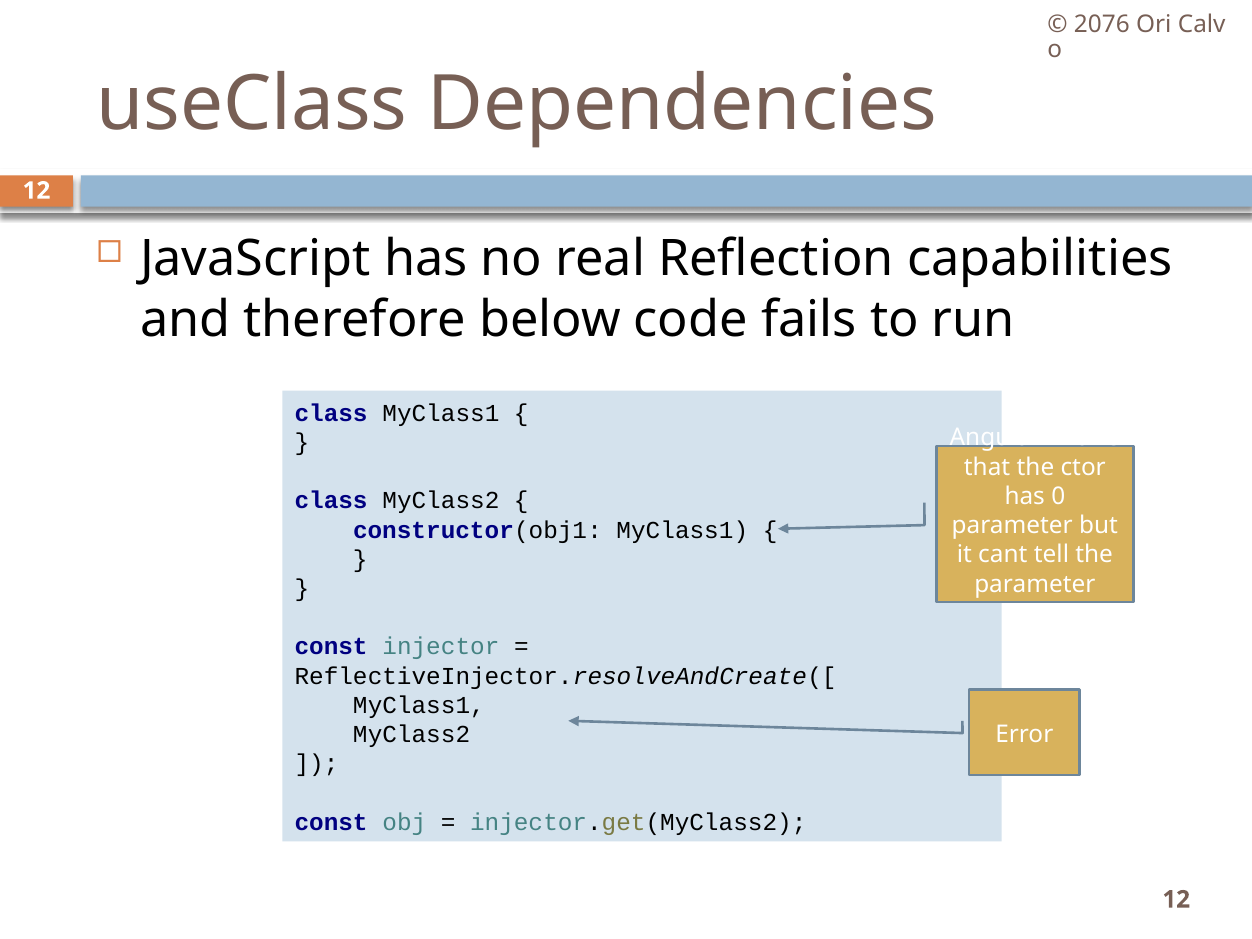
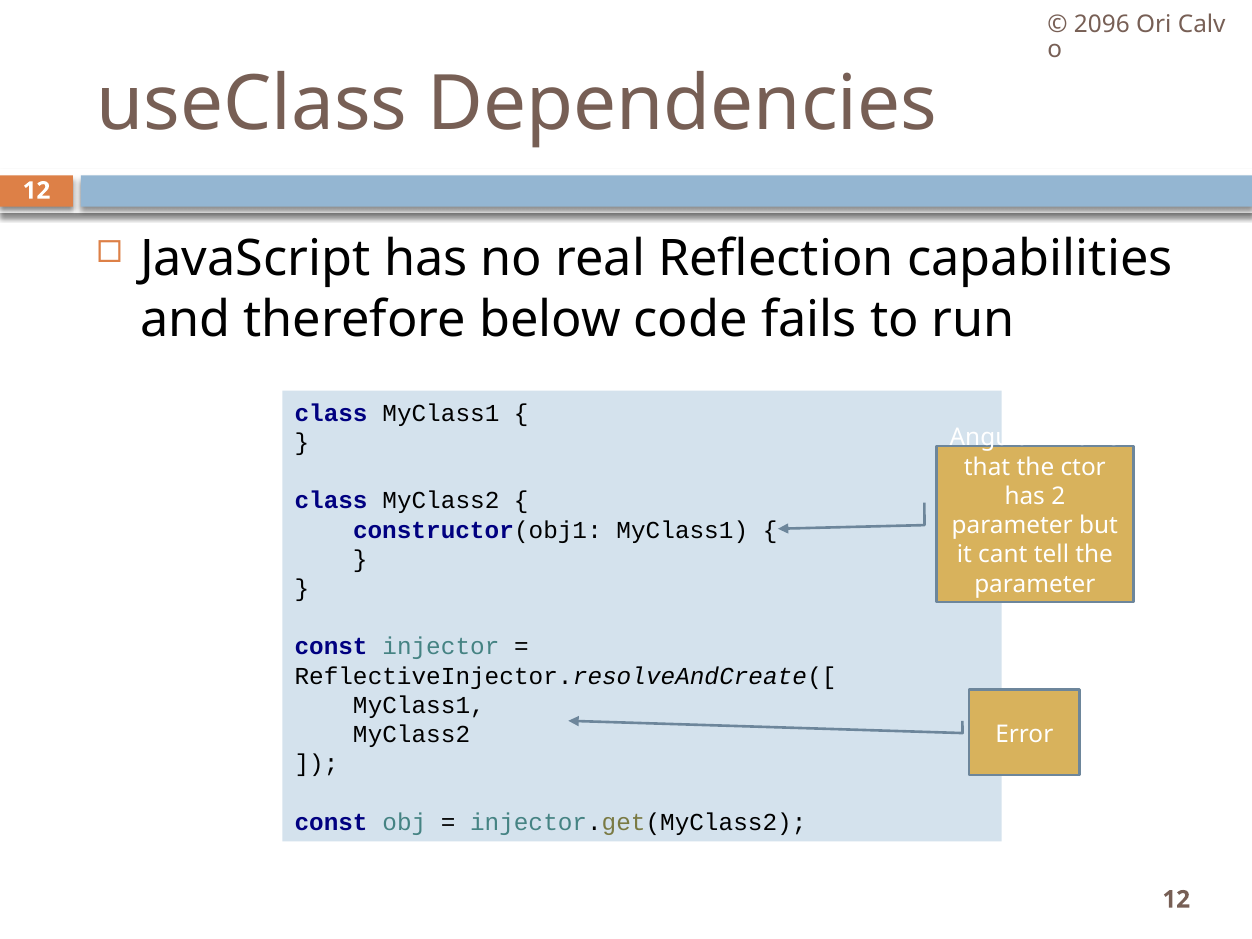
2076: 2076 -> 2096
0: 0 -> 2
